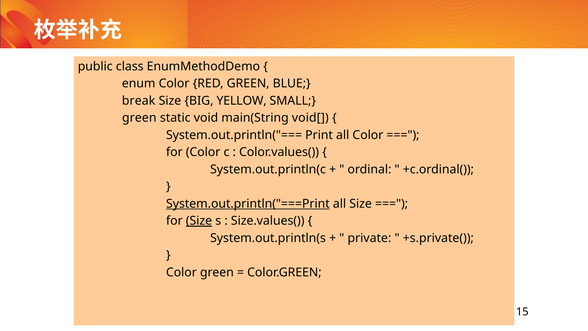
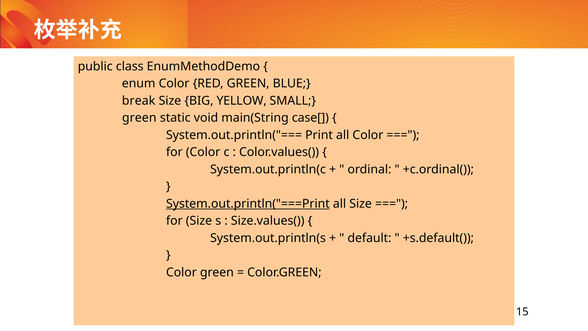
void[: void[ -> case[
Size at (199, 221) underline: present -> none
private: private -> default
+s.private(: +s.private( -> +s.default(
